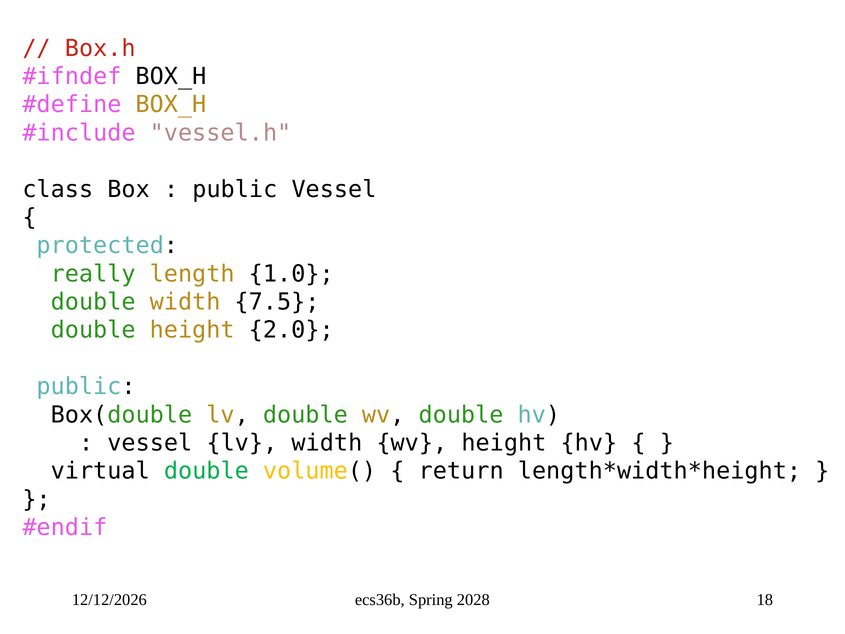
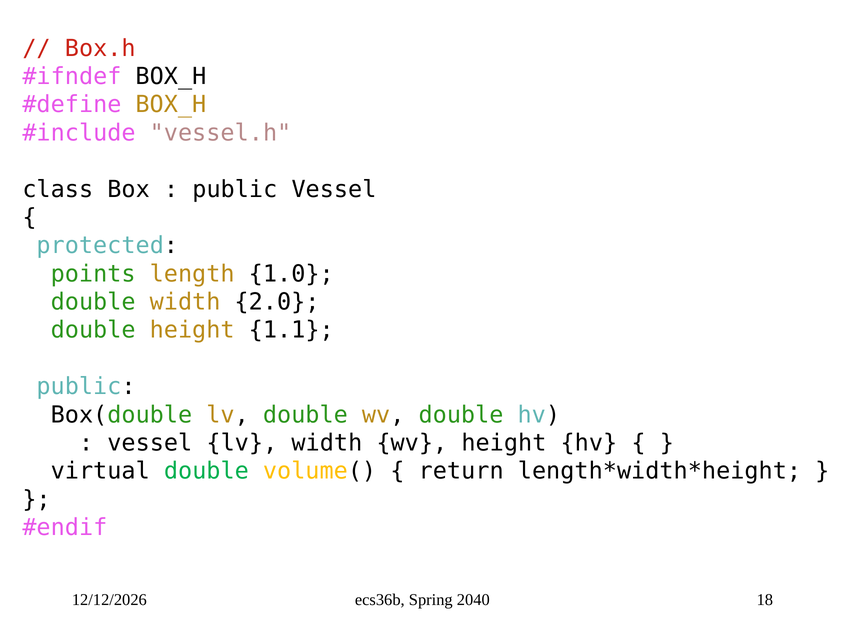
really: really -> points
7.5: 7.5 -> 2.0
2.0: 2.0 -> 1.1
2028: 2028 -> 2040
